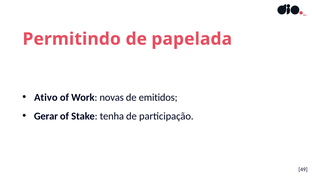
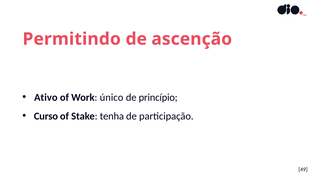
papelada: papelada -> ascenção
novas: novas -> único
emitidos: emitidos -> princípio
Gerar: Gerar -> Curso
